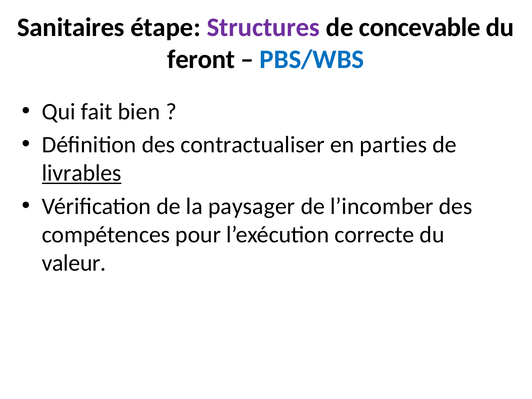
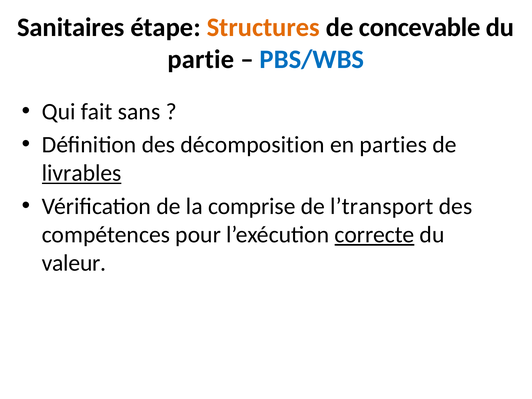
Structures colour: purple -> orange
feront: feront -> partie
bien: bien -> sans
contractualiser: contractualiser -> décomposition
paysager: paysager -> comprise
l’incomber: l’incomber -> l’transport
correcte underline: none -> present
